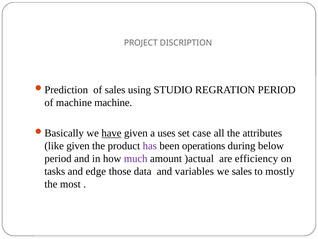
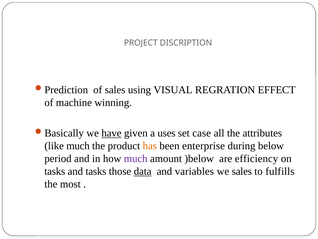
STUDIO: STUDIO -> VISUAL
REGRATION PERIOD: PERIOD -> EFFECT
machine machine: machine -> winning
like given: given -> much
has colour: purple -> orange
operations: operations -> enterprise
)actual: )actual -> )below
and edge: edge -> tasks
data underline: none -> present
mostly: mostly -> fulfills
